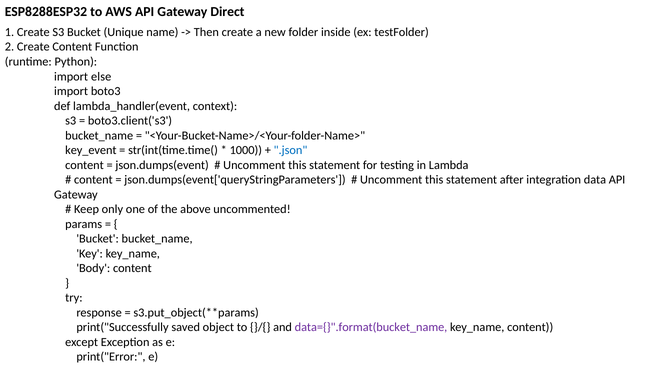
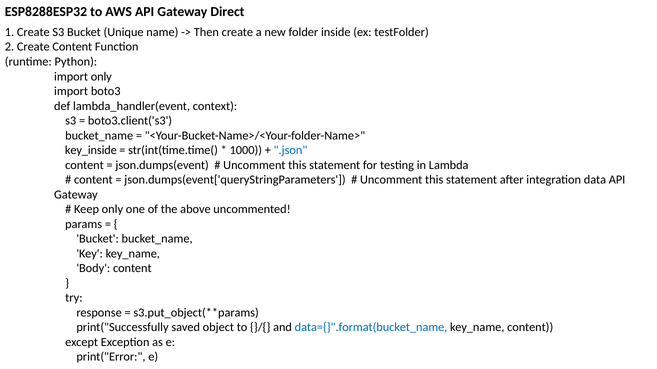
import else: else -> only
key_event: key_event -> key_inside
data={}".format(bucket_name colour: purple -> blue
